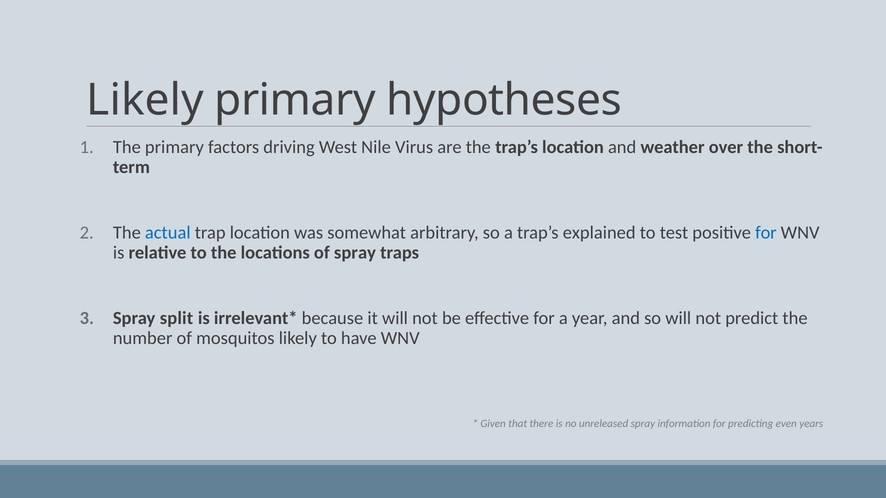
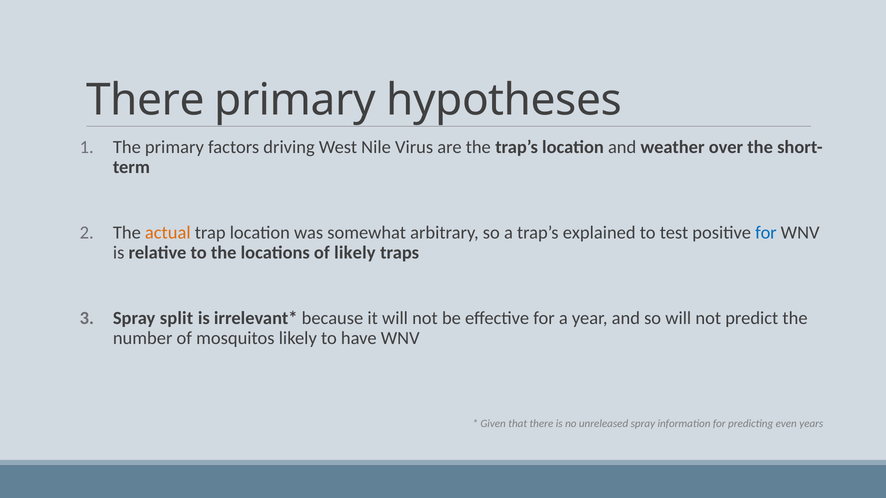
Likely at (145, 100): Likely -> There
actual colour: blue -> orange
of spray: spray -> likely
